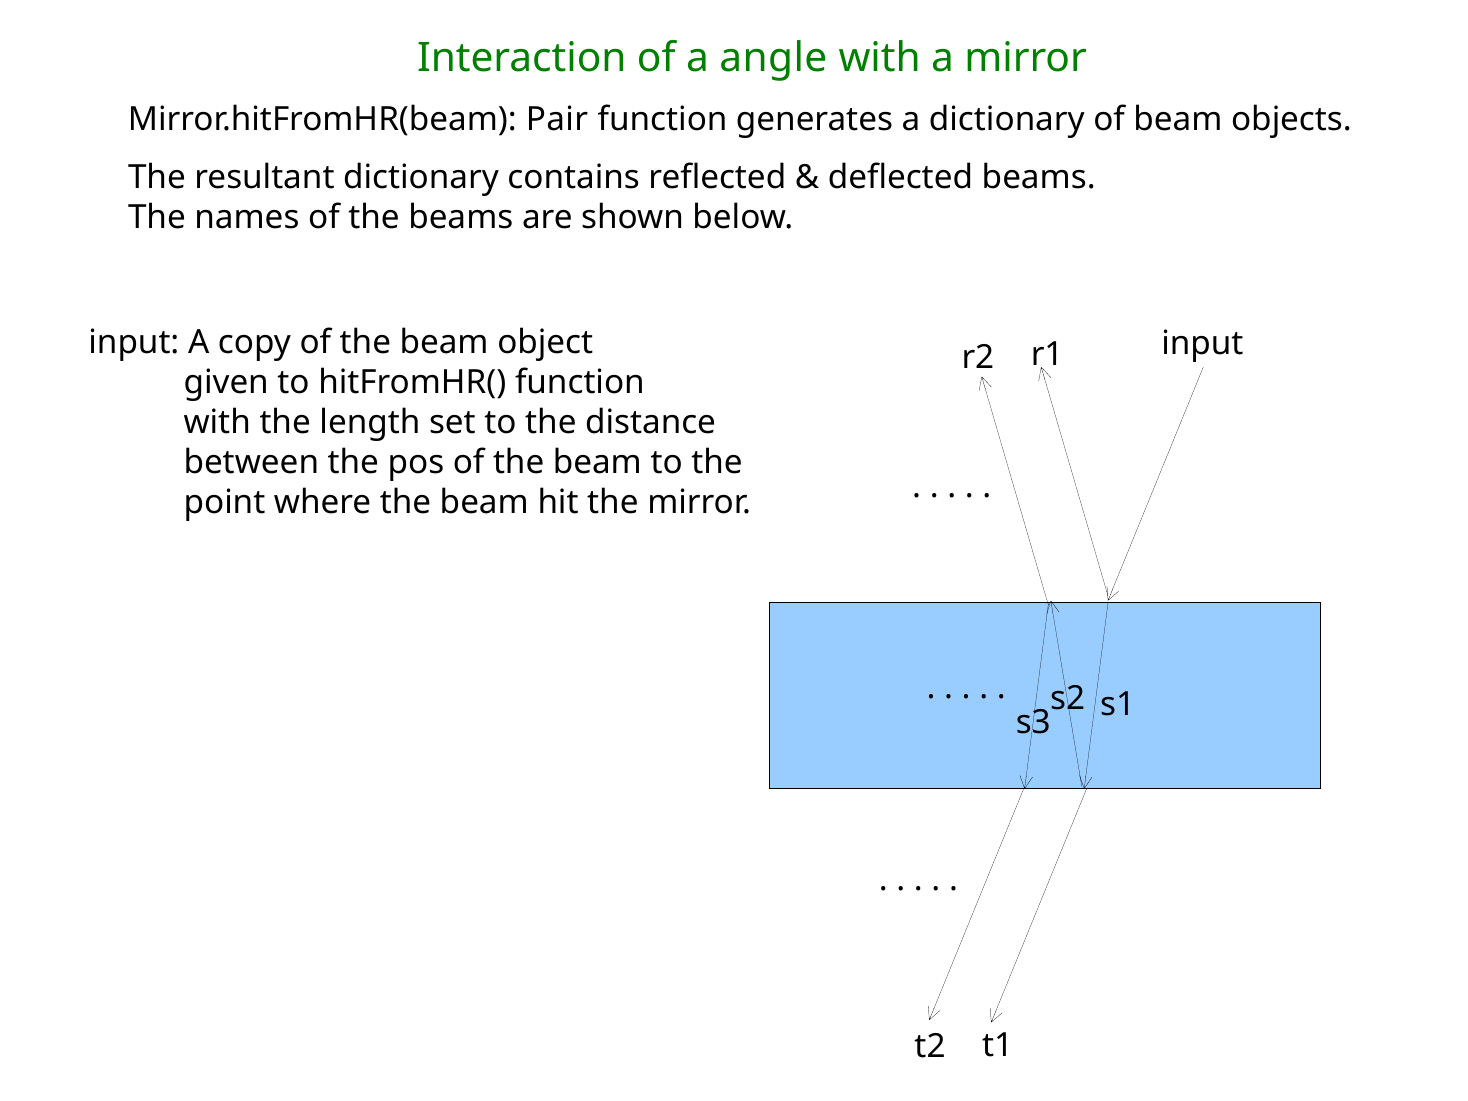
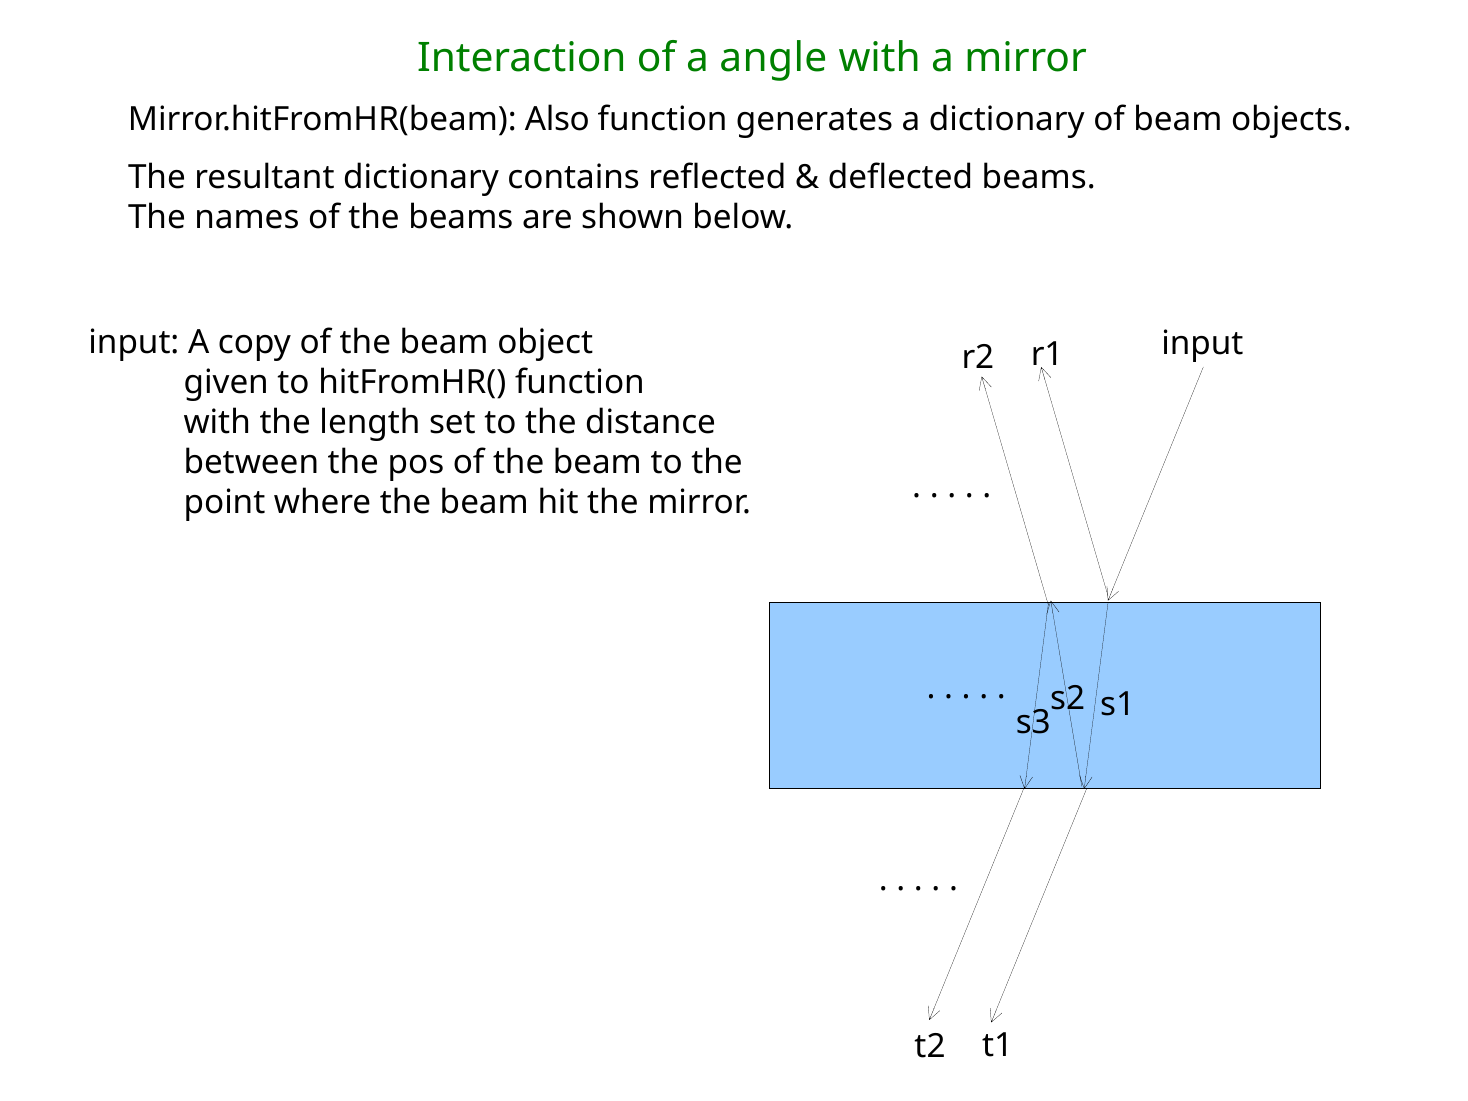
Pair: Pair -> Also
